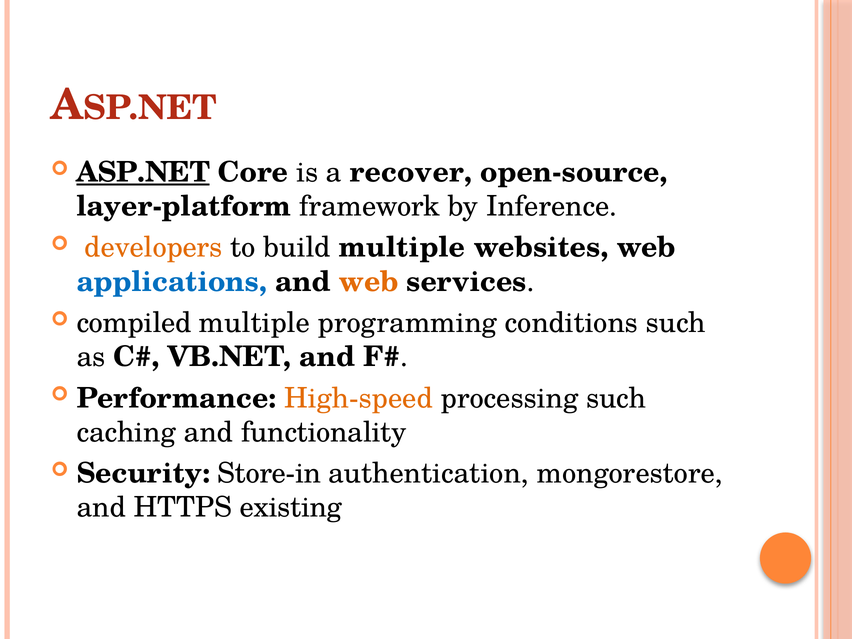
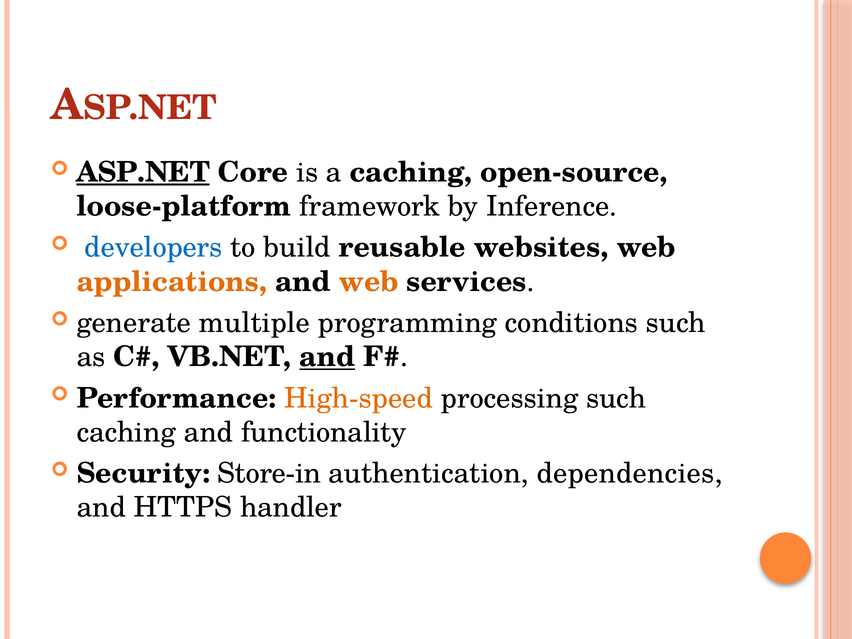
a recover: recover -> caching
layer-platform: layer-platform -> loose-platform
developers colour: orange -> blue
build multiple: multiple -> reusable
applications colour: blue -> orange
compiled: compiled -> generate
and at (327, 357) underline: none -> present
mongorestore: mongorestore -> dependencies
existing: existing -> handler
